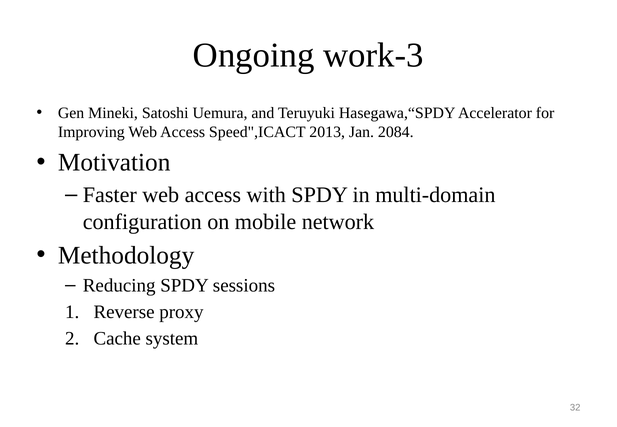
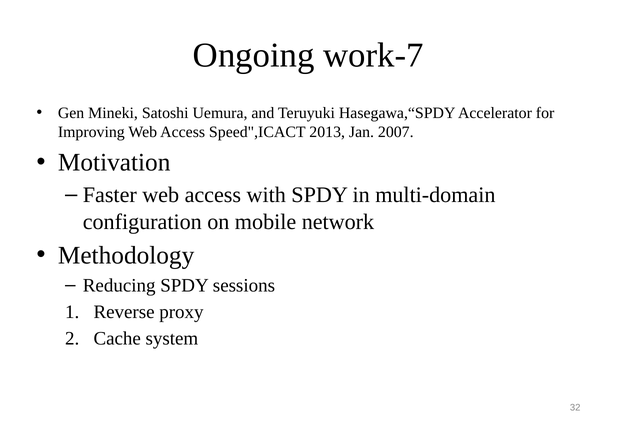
work-3: work-3 -> work-7
2084: 2084 -> 2007
